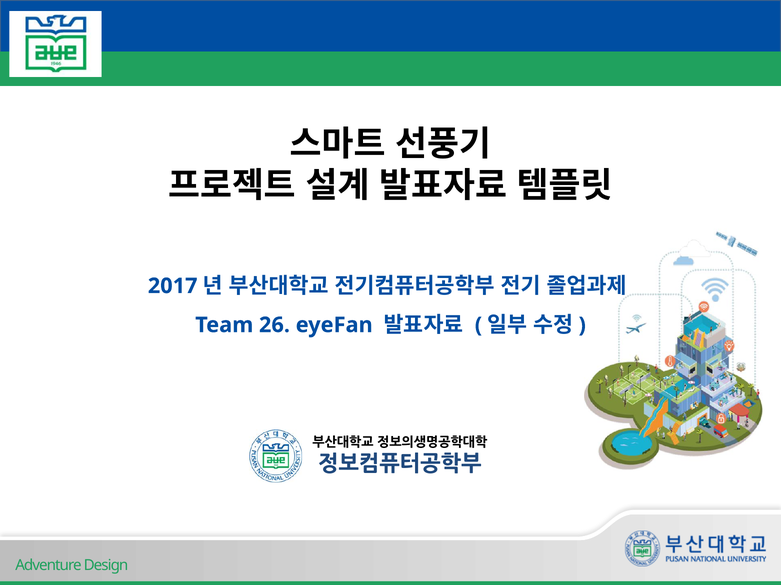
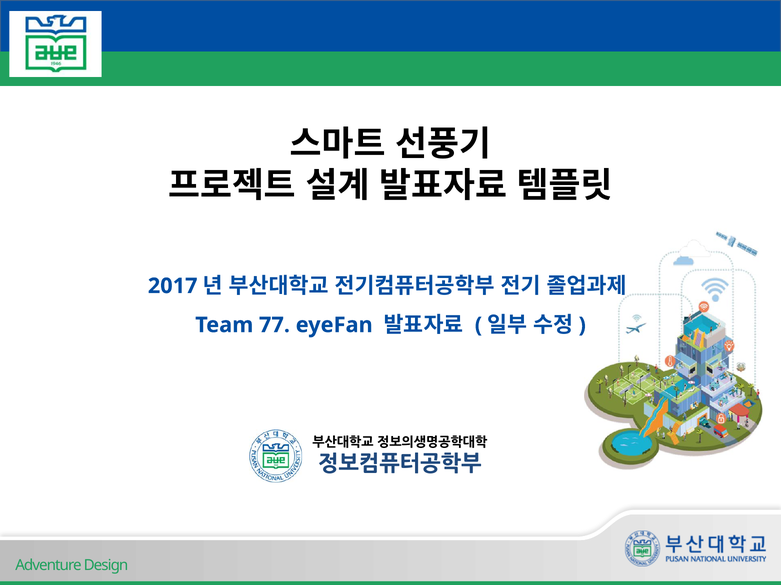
26: 26 -> 77
